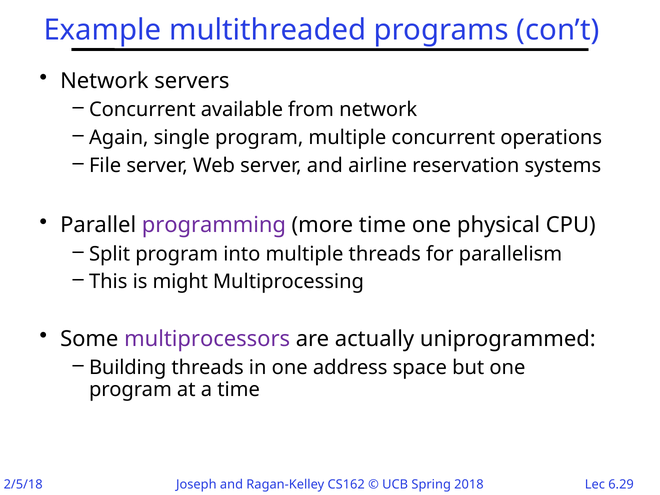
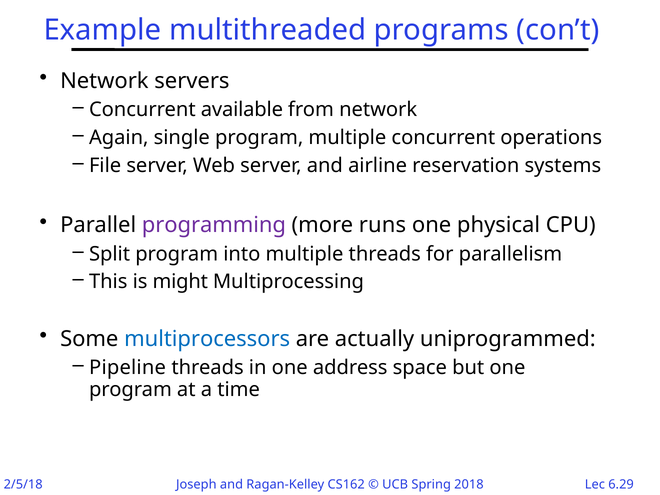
more time: time -> runs
multiprocessors colour: purple -> blue
Building: Building -> Pipeline
